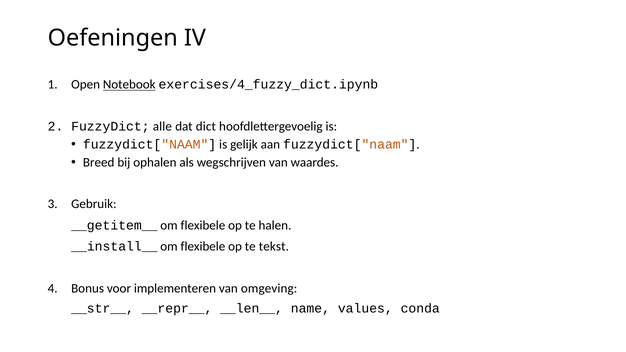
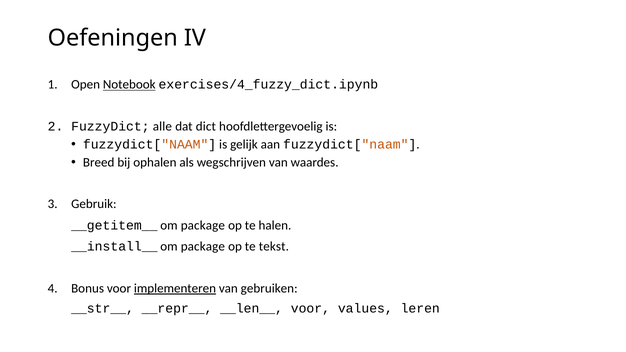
__getitem__ om flexibele: flexibele -> package
flexibele at (203, 247): flexibele -> package
implementeren underline: none -> present
omgeving: omgeving -> gebruiken
__len__ name: name -> voor
conda: conda -> leren
